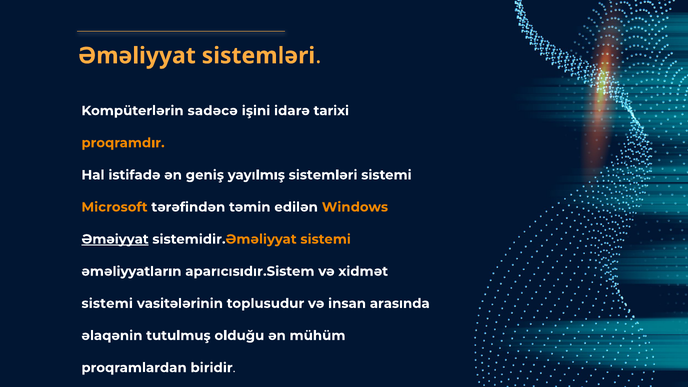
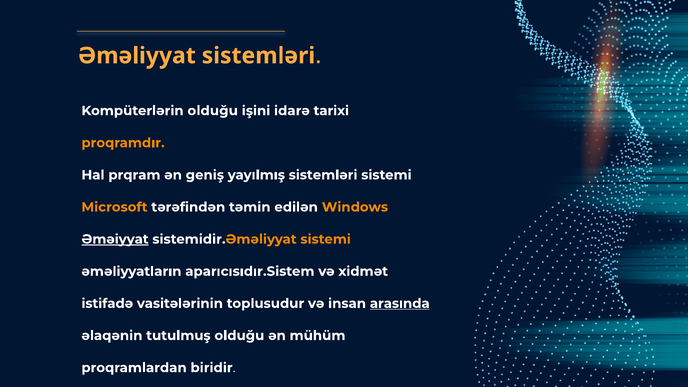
Kompüterlərin sadəcə: sadəcə -> olduğu
istifadə: istifadə -> prqram
sistemi at (107, 303): sistemi -> istifadə
arasında underline: none -> present
